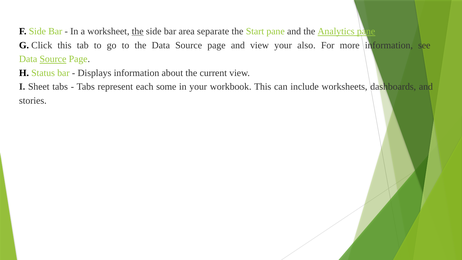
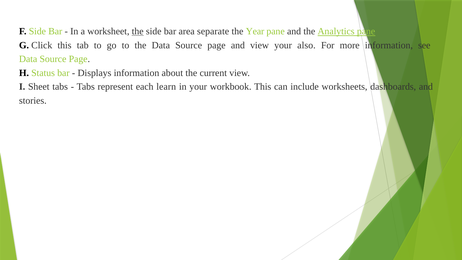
Start: Start -> Year
Source at (53, 59) underline: present -> none
some: some -> learn
